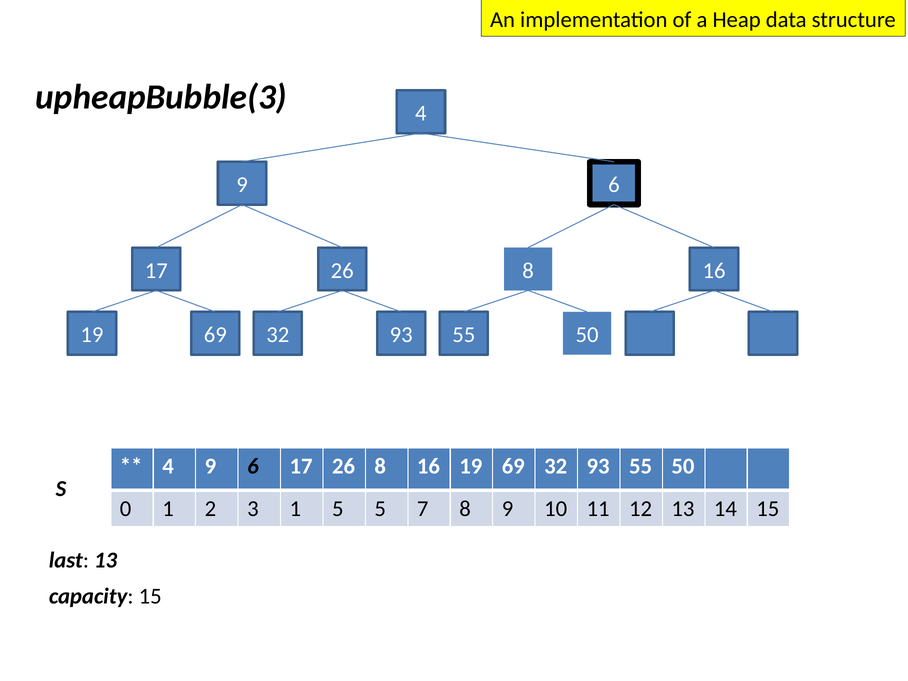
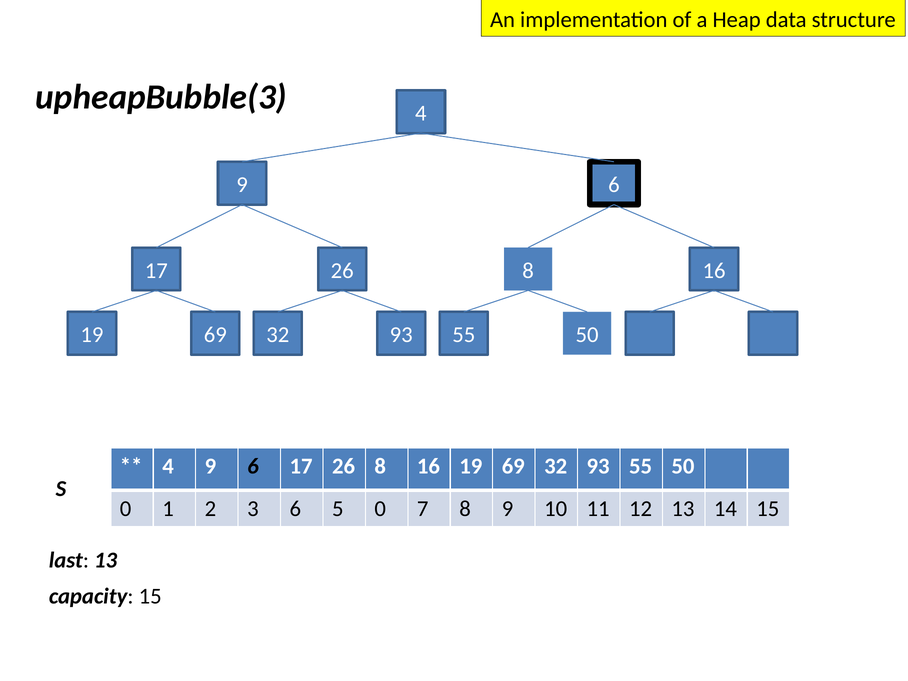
3 1: 1 -> 6
5 5: 5 -> 0
